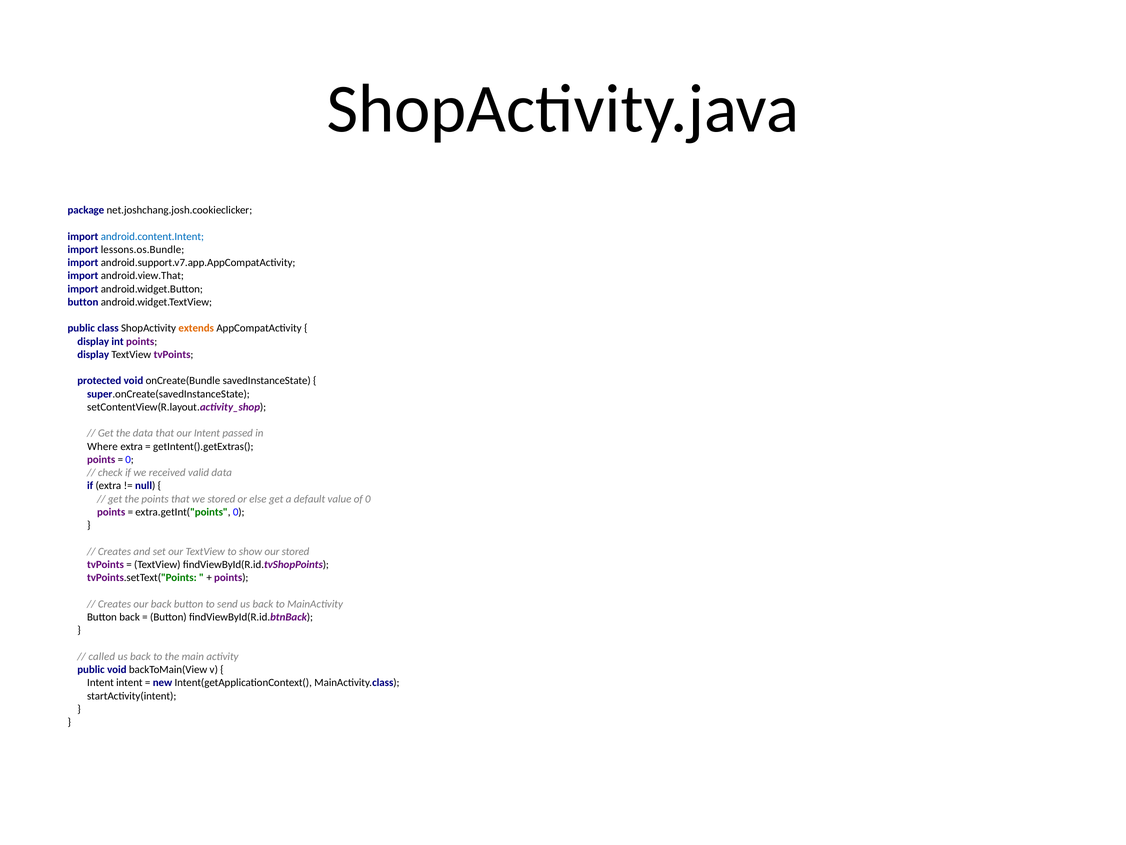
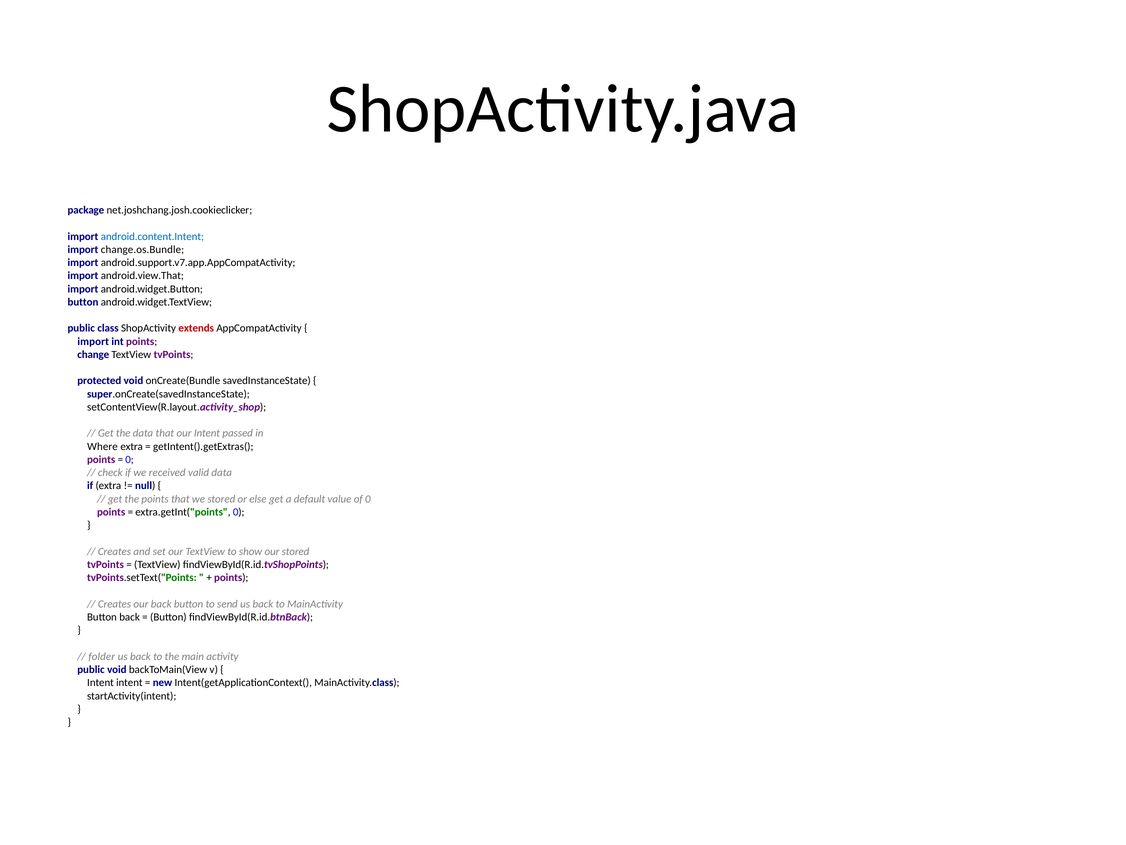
lessons.os.Bundle: lessons.os.Bundle -> change.os.Bundle
extends colour: orange -> red
display at (93, 341): display -> import
display at (93, 354): display -> change
called: called -> folder
